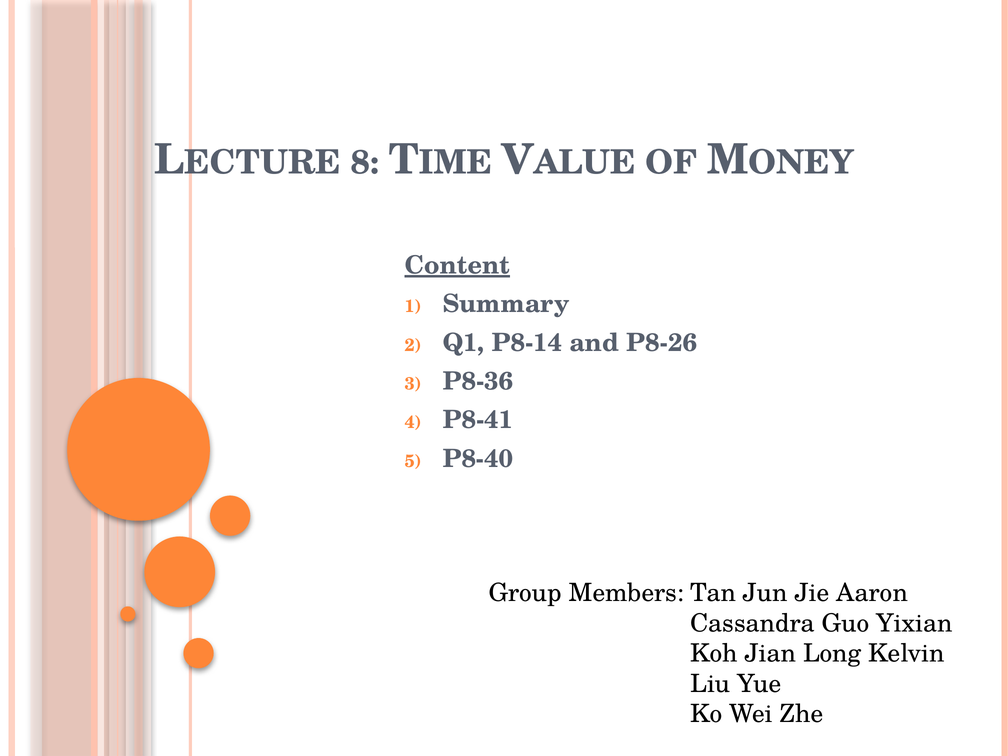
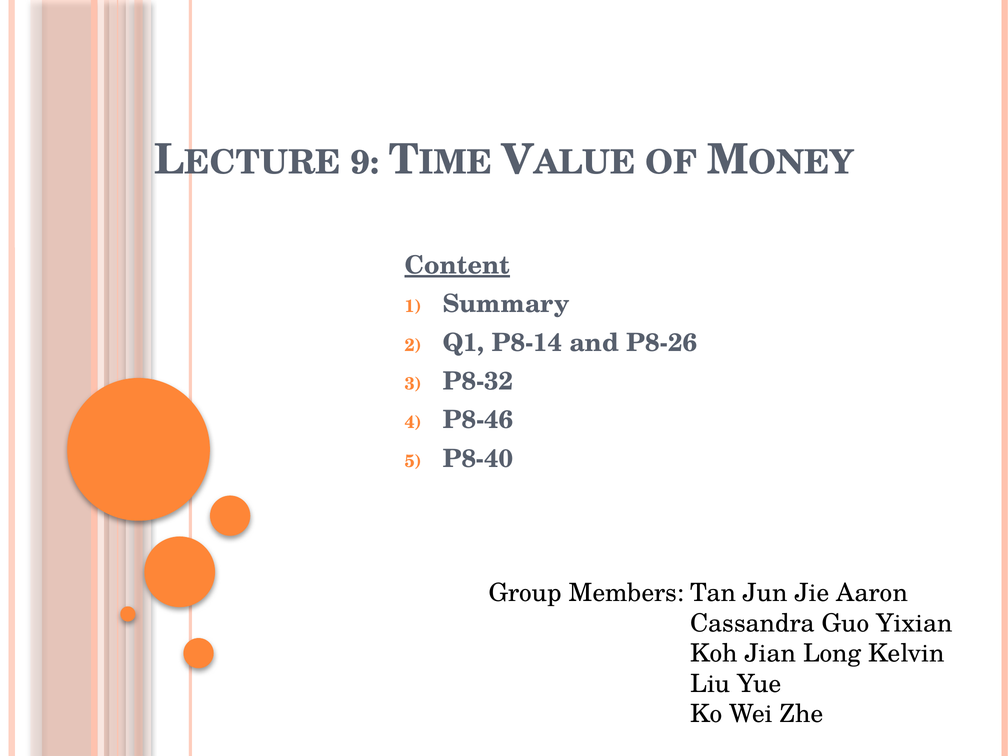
8: 8 -> 9
P8-36: P8-36 -> P8-32
P8-41: P8-41 -> P8-46
